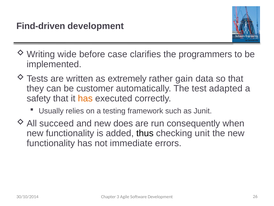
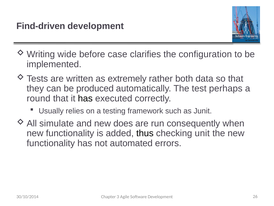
programmers: programmers -> configuration
gain: gain -> both
customer: customer -> produced
adapted: adapted -> perhaps
safety: safety -> round
has at (85, 98) colour: orange -> black
succeed: succeed -> simulate
immediate: immediate -> automated
